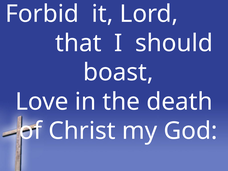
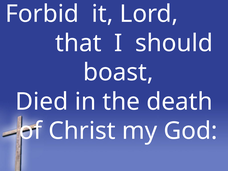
Love: Love -> Died
